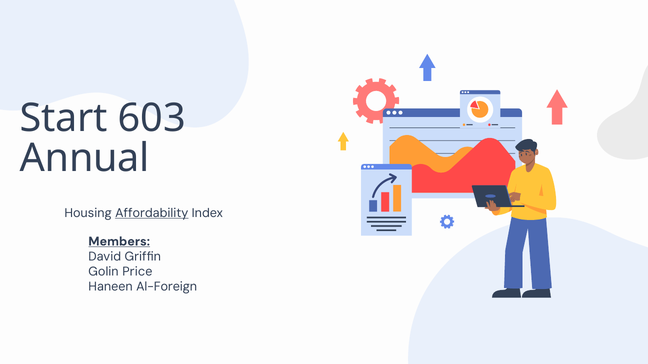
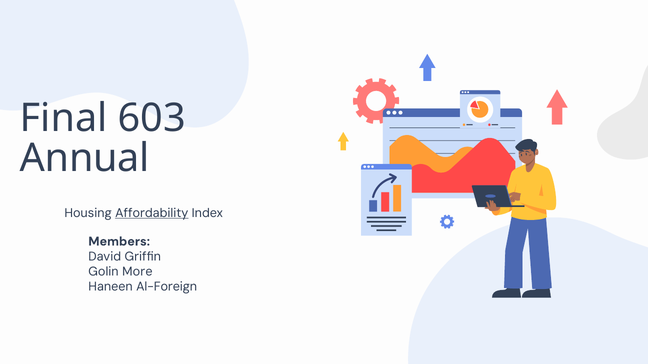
Start: Start -> Final
Members underline: present -> none
Price: Price -> More
